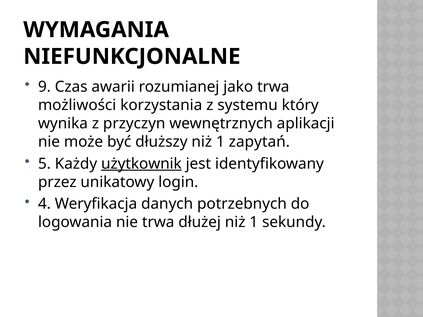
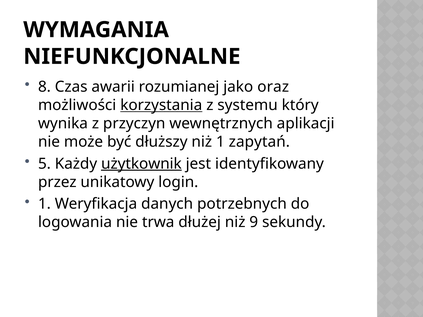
9: 9 -> 8
jako trwa: trwa -> oraz
korzystania underline: none -> present
4 at (44, 204): 4 -> 1
dłużej niż 1: 1 -> 9
